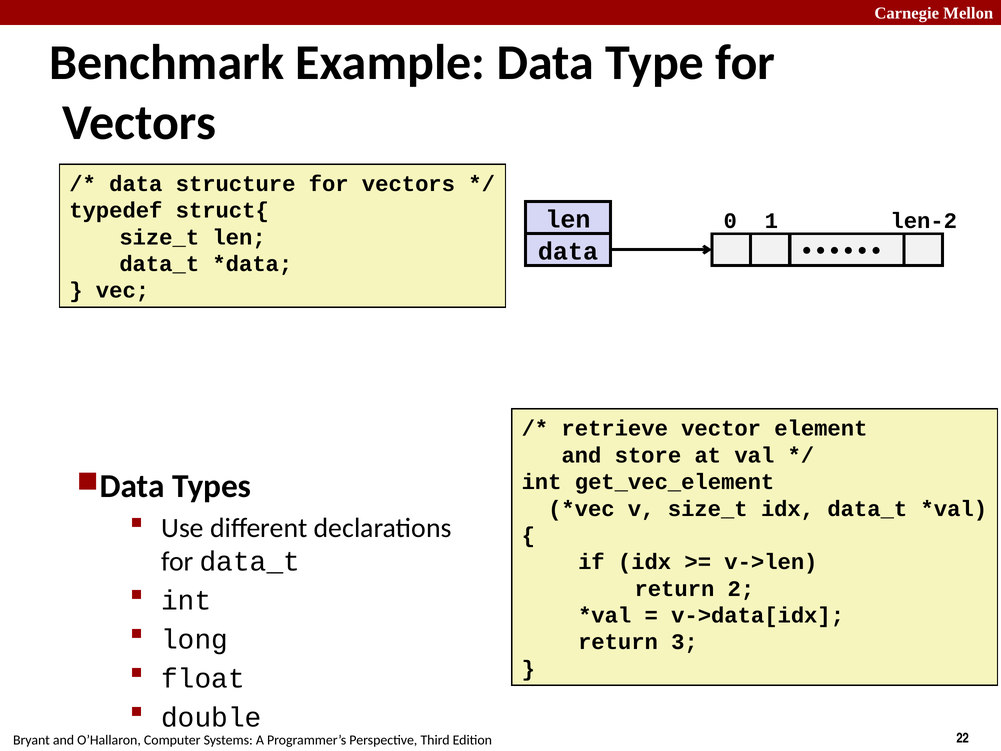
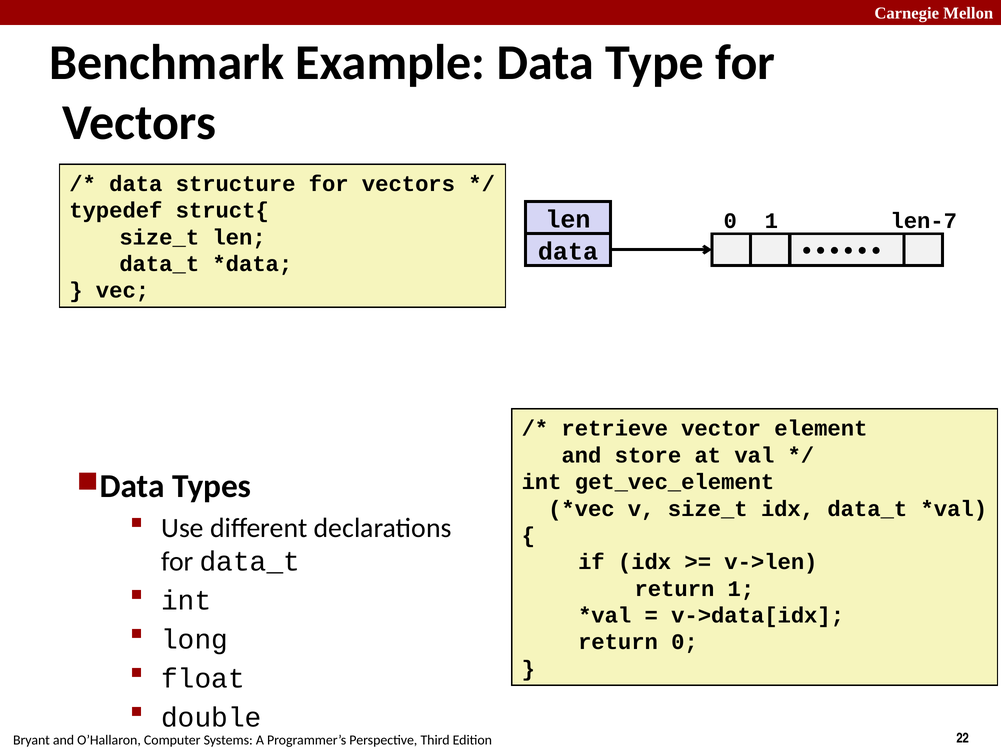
len-2: len-2 -> len-7
return 2: 2 -> 1
return 3: 3 -> 0
